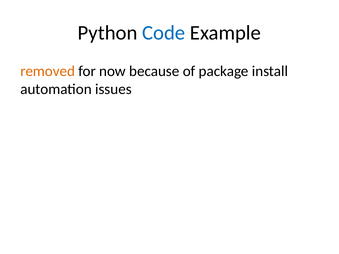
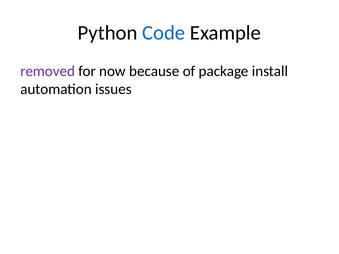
removed colour: orange -> purple
